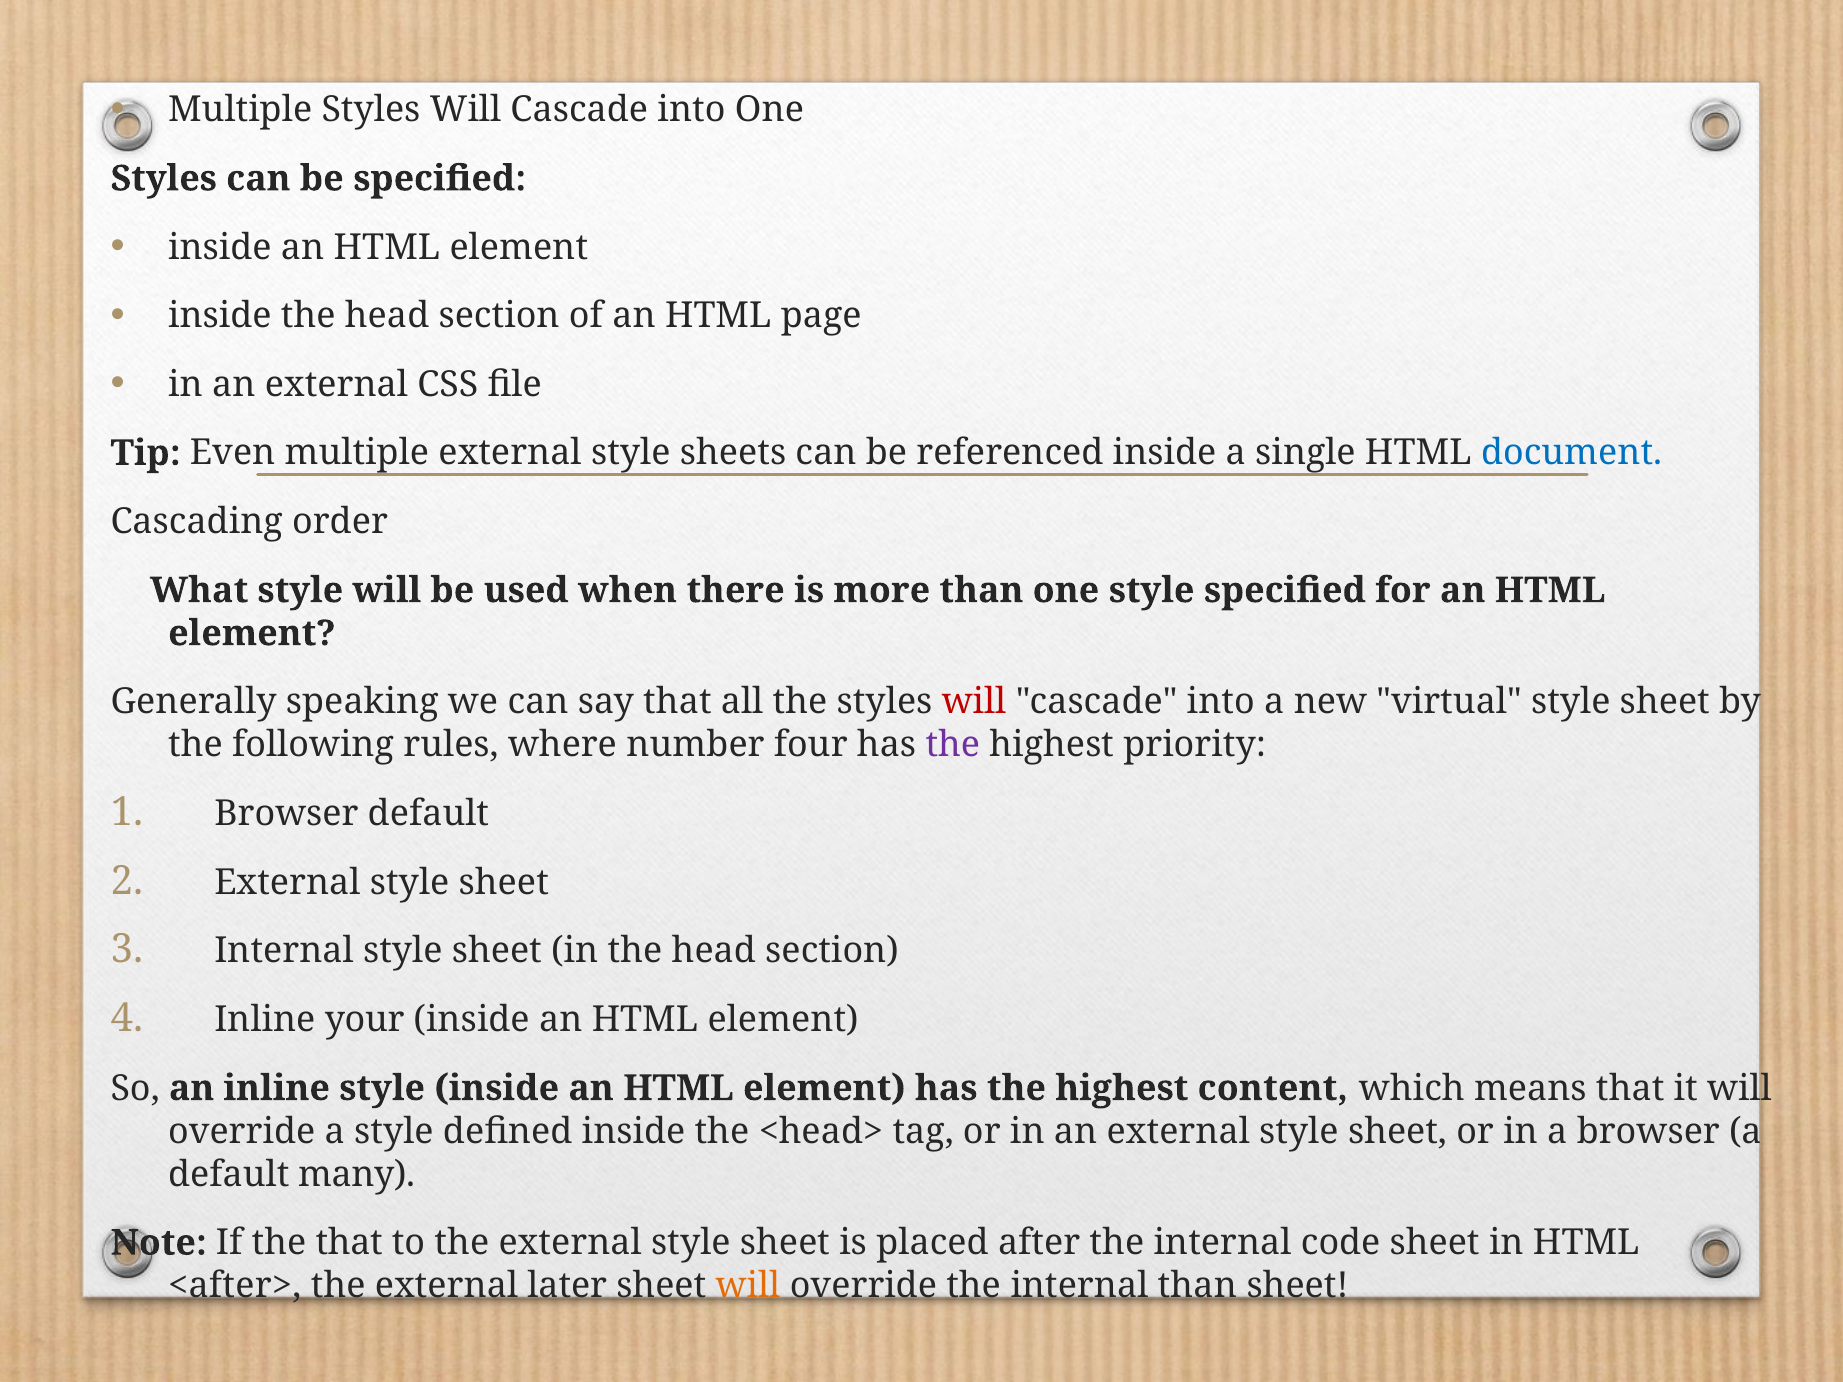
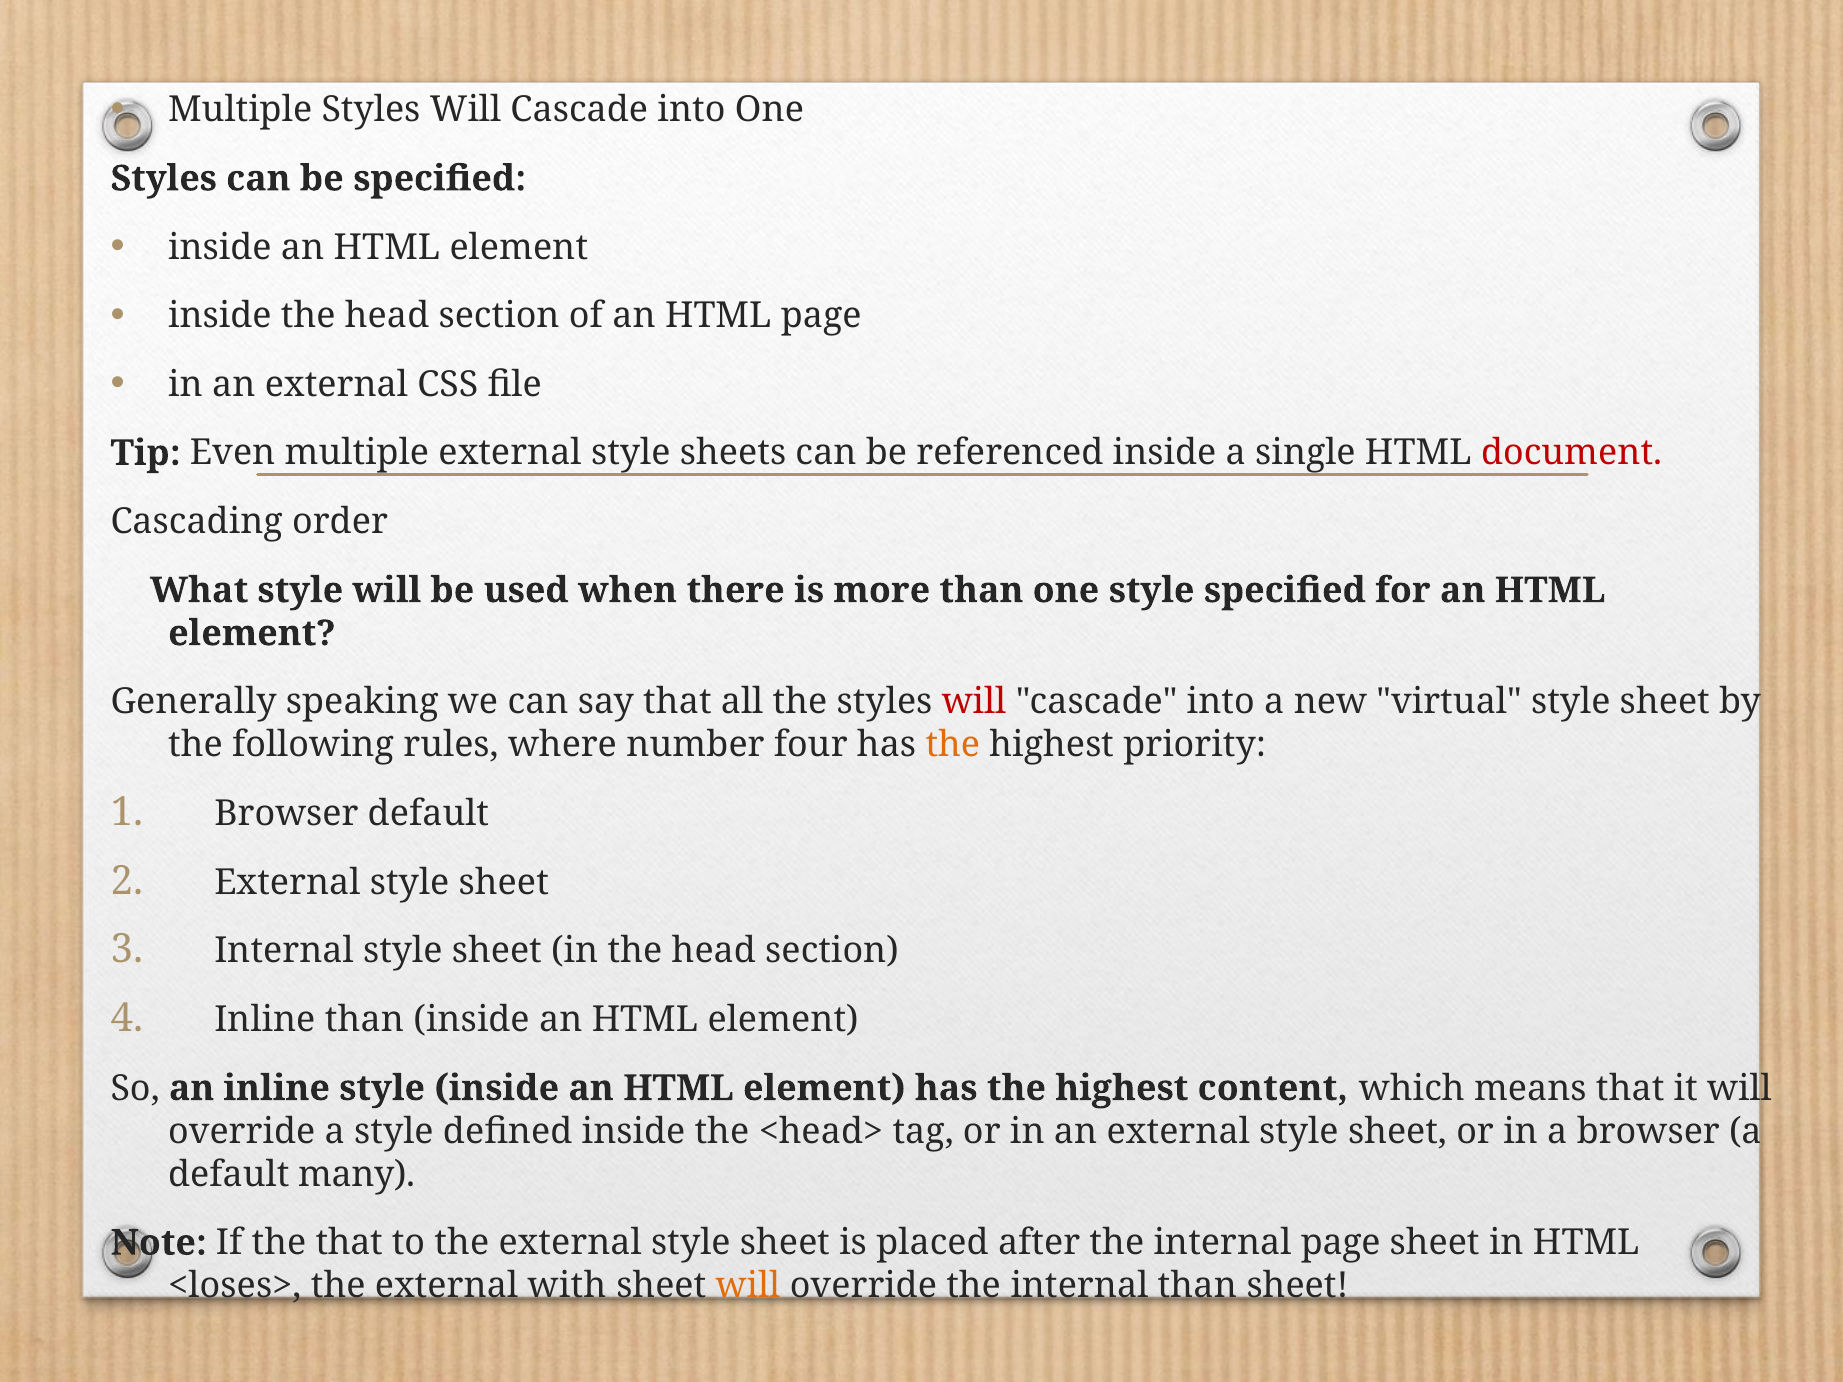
document colour: blue -> red
the at (953, 745) colour: purple -> orange
Inline your: your -> than
internal code: code -> page
<after>: <after> -> <loses>
later: later -> with
